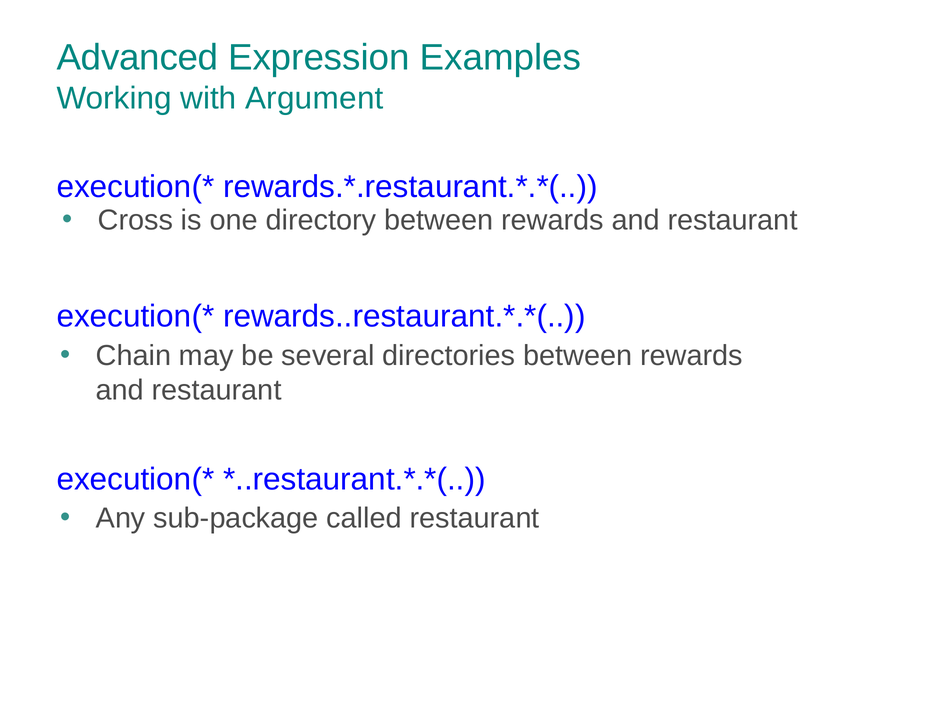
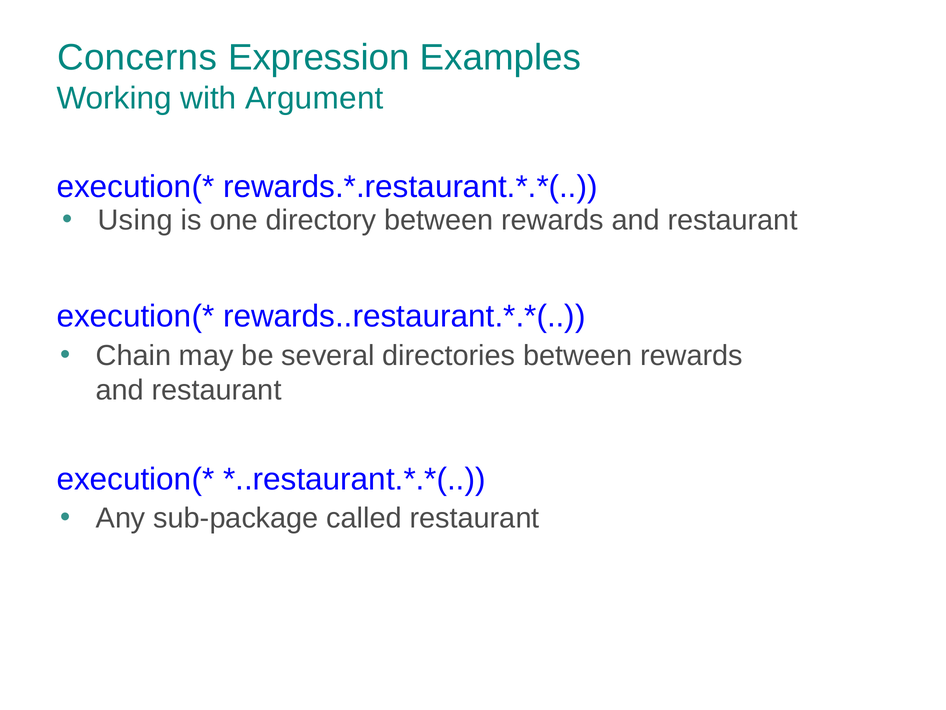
Advanced: Advanced -> Concerns
Cross: Cross -> Using
